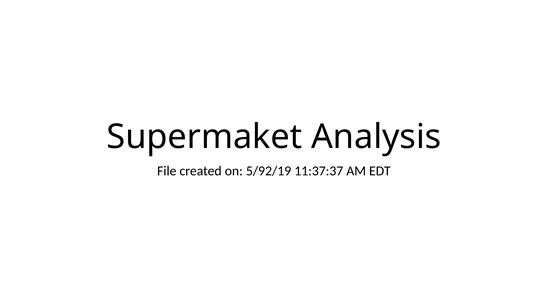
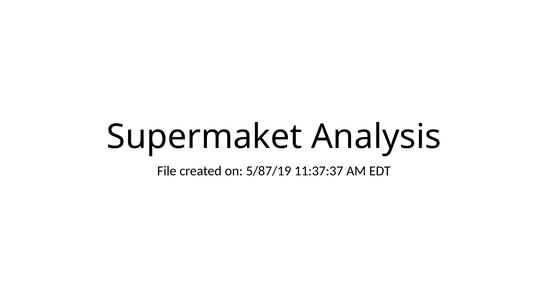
5/92/19: 5/92/19 -> 5/87/19
